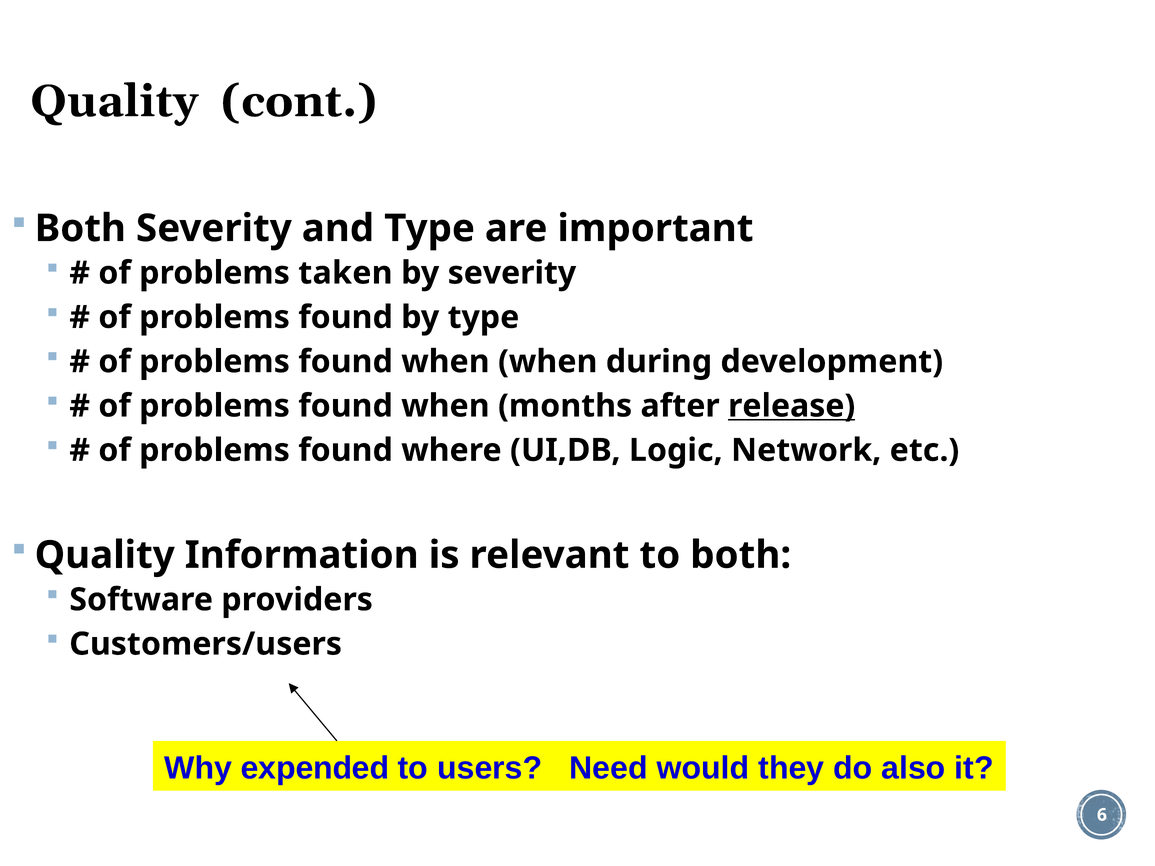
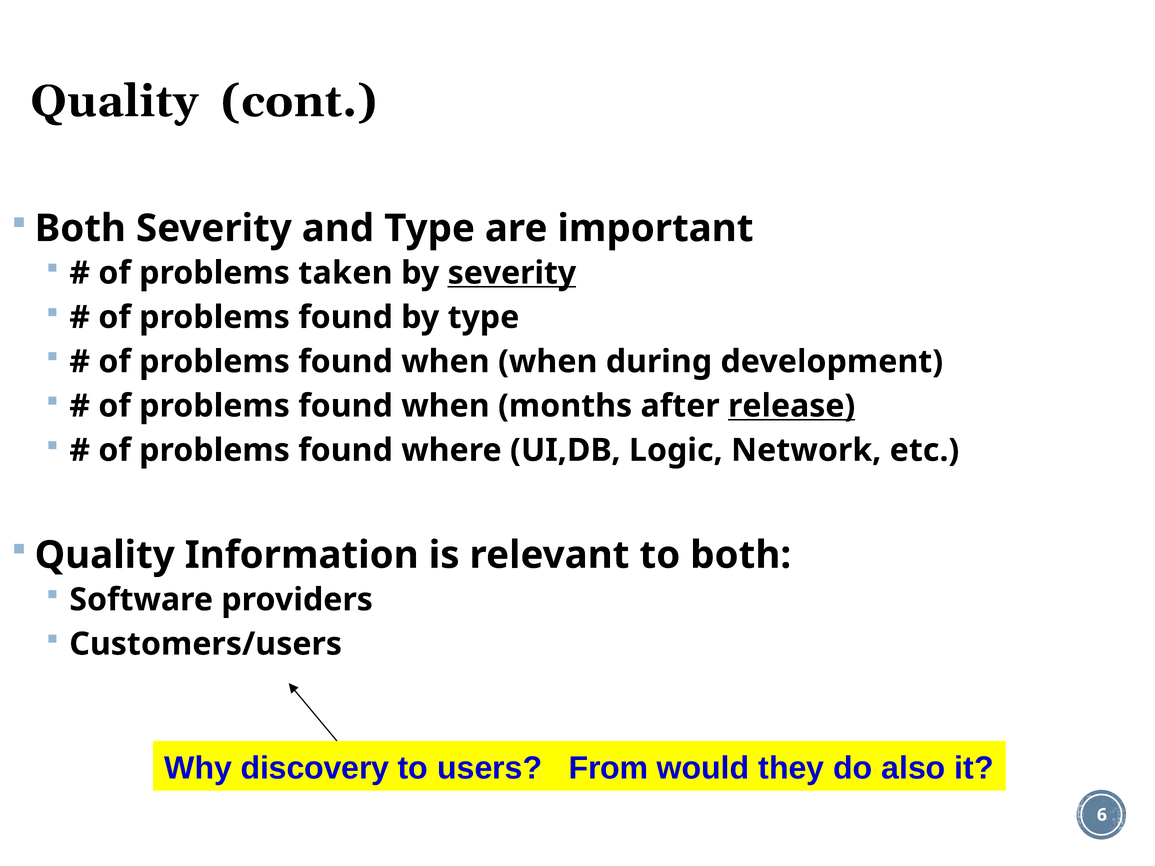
severity at (512, 273) underline: none -> present
expended: expended -> discovery
Need: Need -> From
